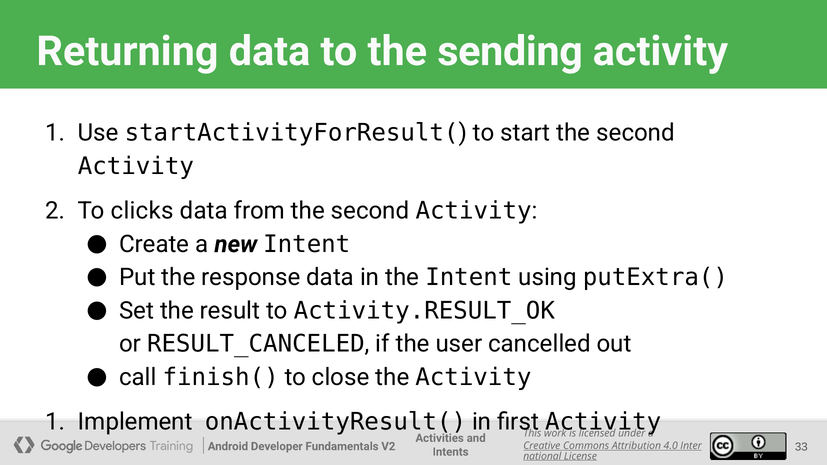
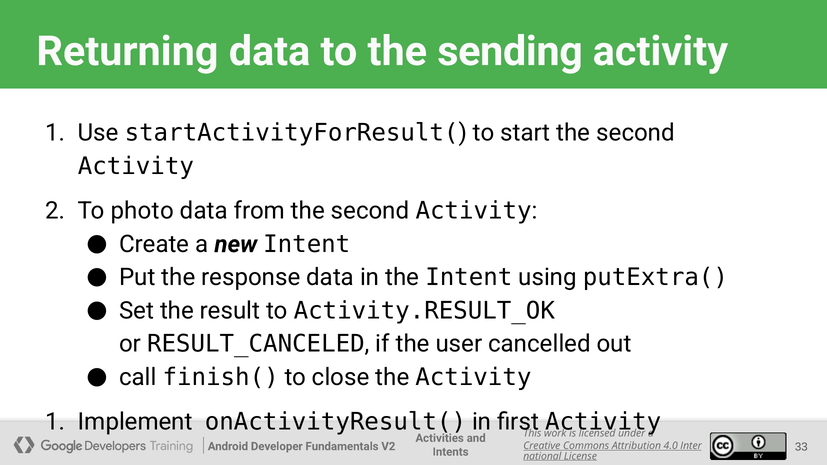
clicks: clicks -> photo
